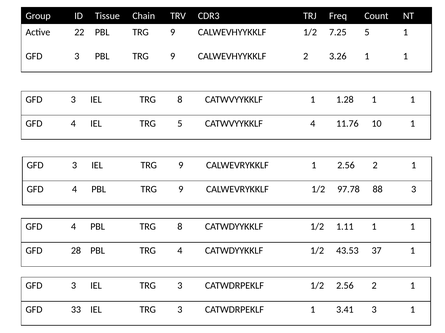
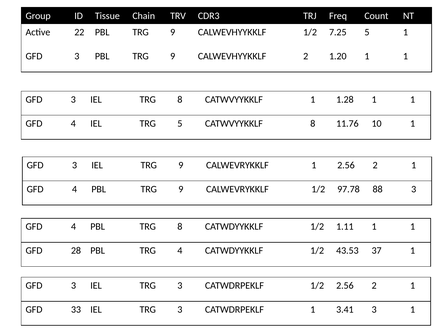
3.26: 3.26 -> 1.20
CATWVYYKKLF 4: 4 -> 8
